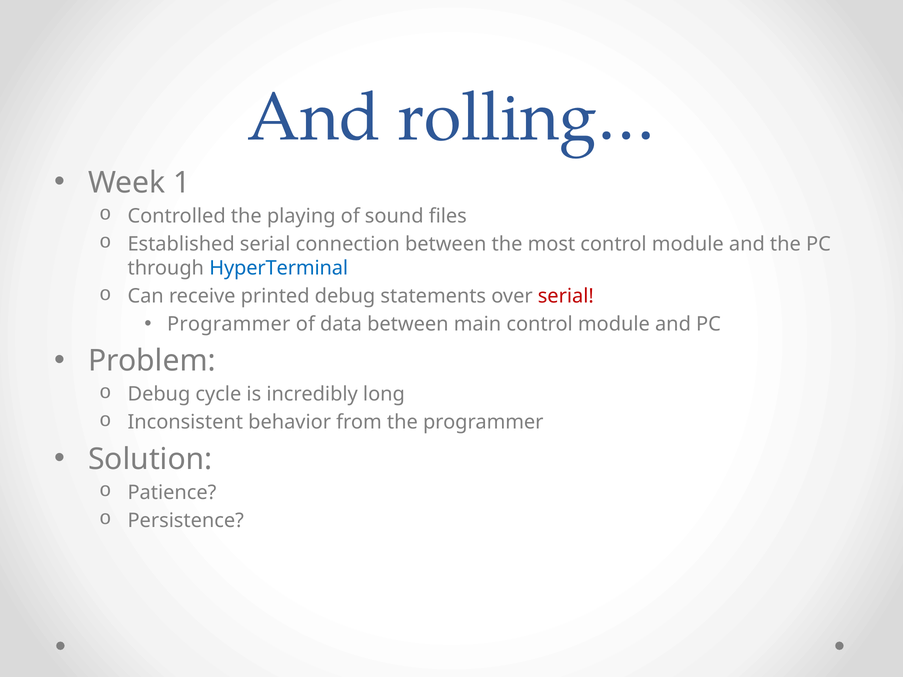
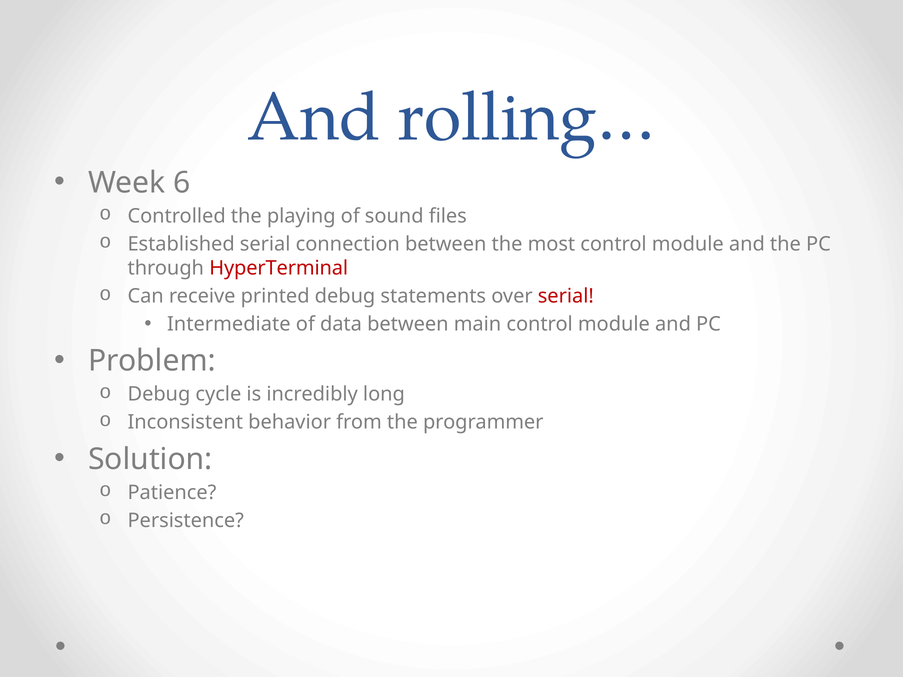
1: 1 -> 6
HyperTerminal colour: blue -> red
Programmer at (229, 324): Programmer -> Intermediate
